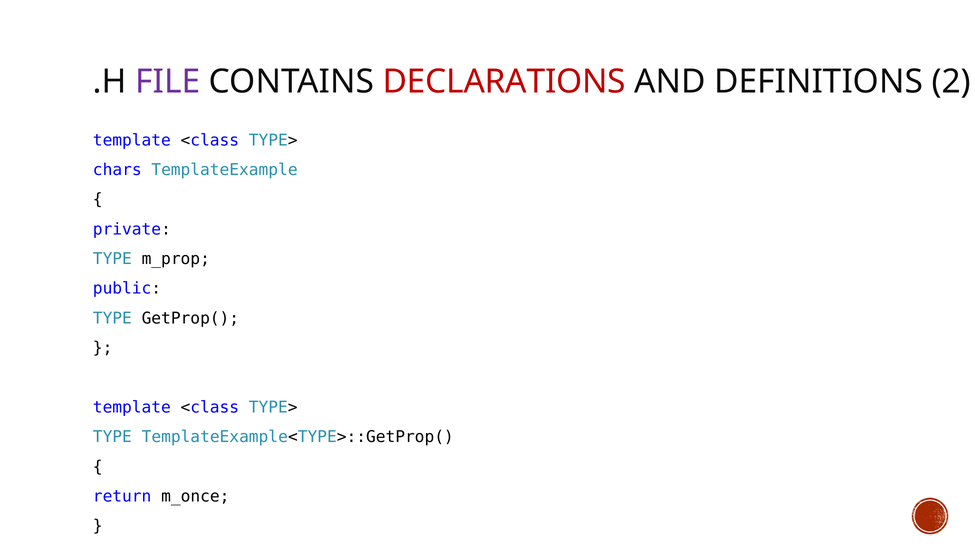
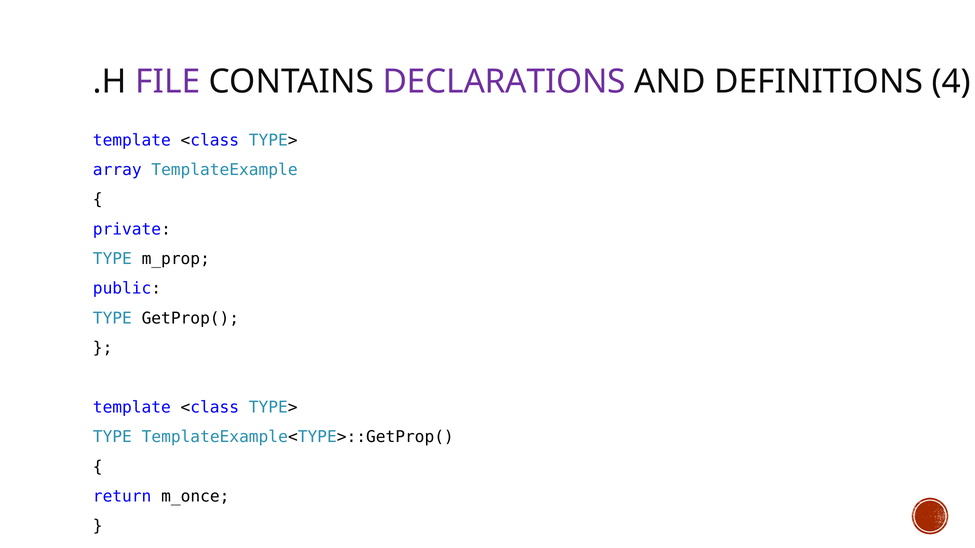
DECLARATIONS colour: red -> purple
2: 2 -> 4
chars: chars -> array
